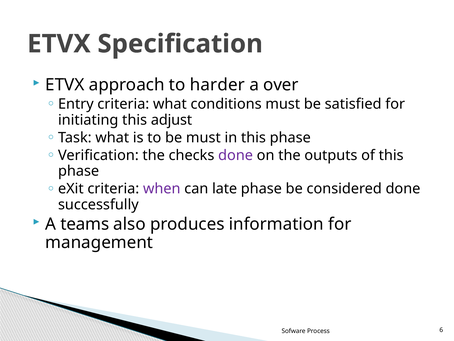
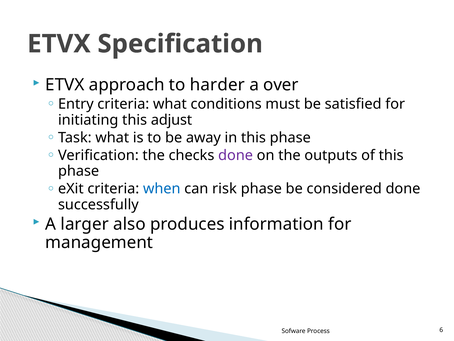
be must: must -> away
when colour: purple -> blue
late: late -> risk
teams: teams -> larger
